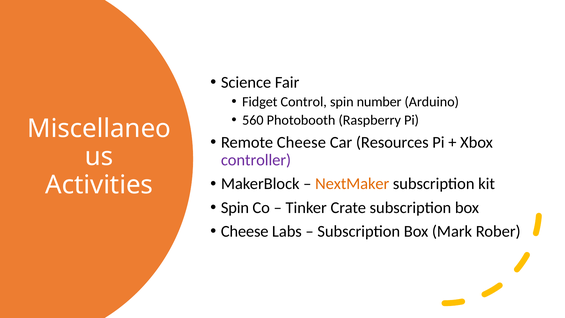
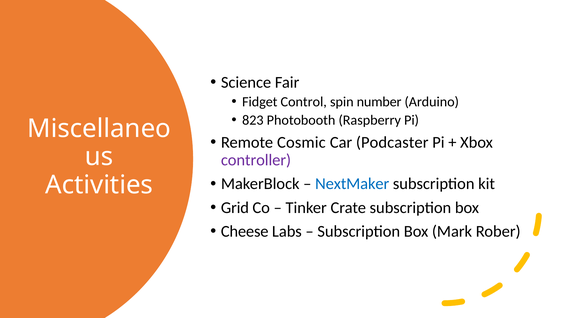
560: 560 -> 823
Remote Cheese: Cheese -> Cosmic
Resources: Resources -> Podcaster
NextMaker colour: orange -> blue
Spin at (235, 207): Spin -> Grid
